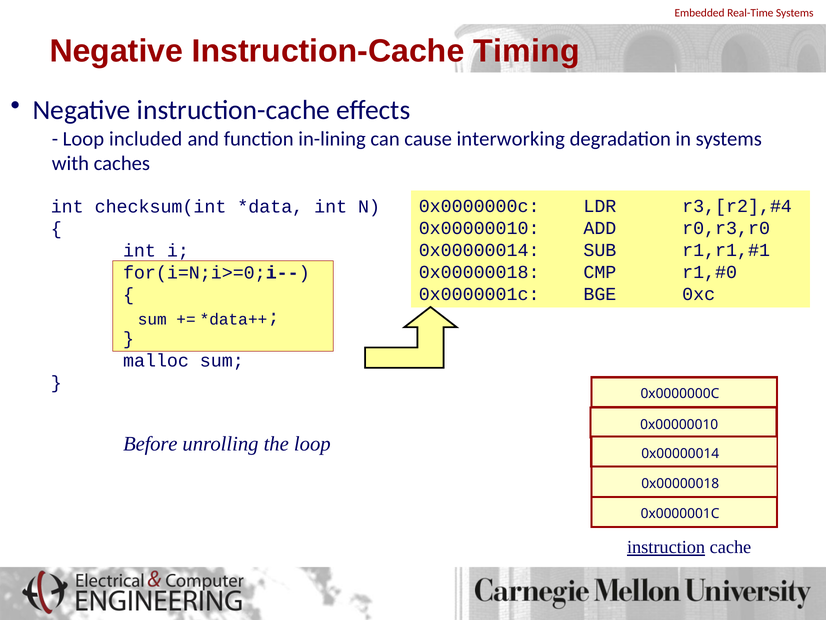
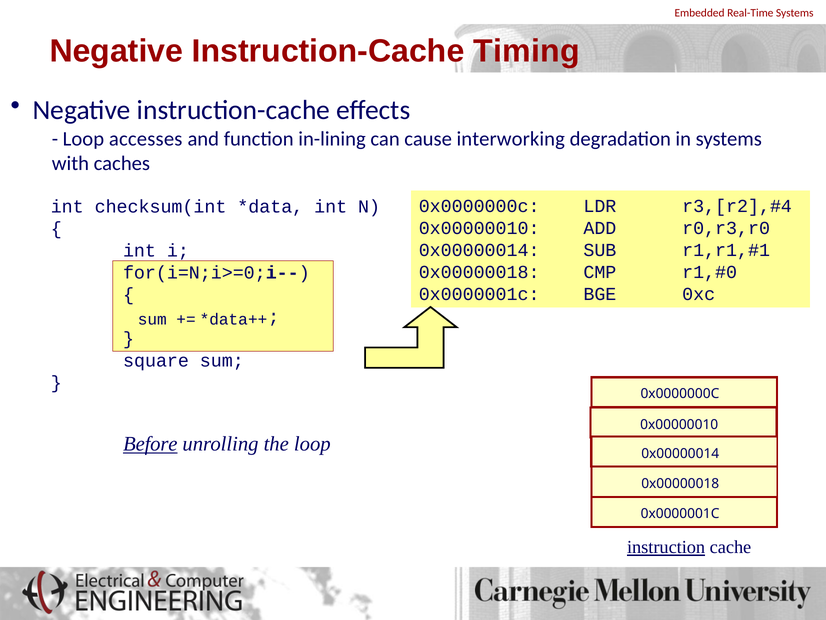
included: included -> accesses
malloc: malloc -> square
Before underline: none -> present
